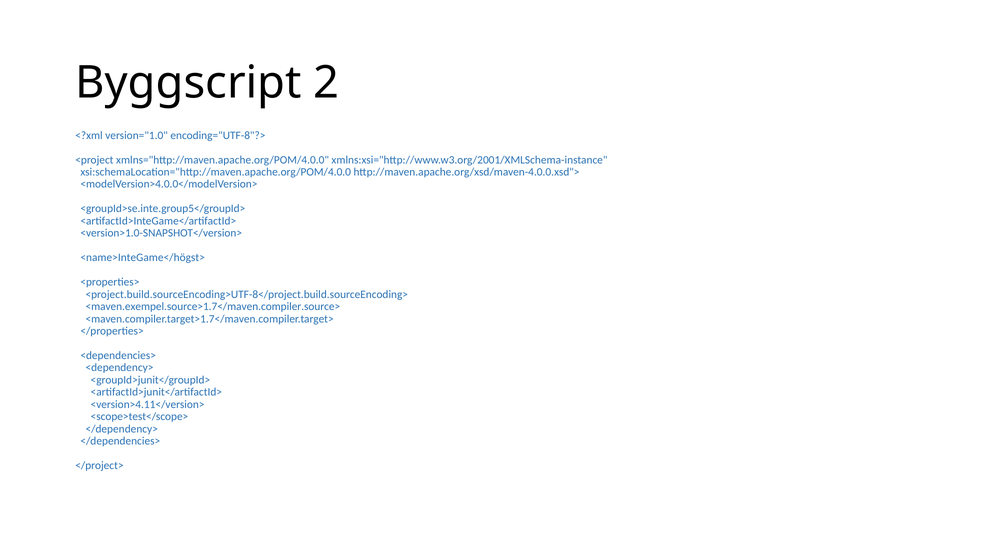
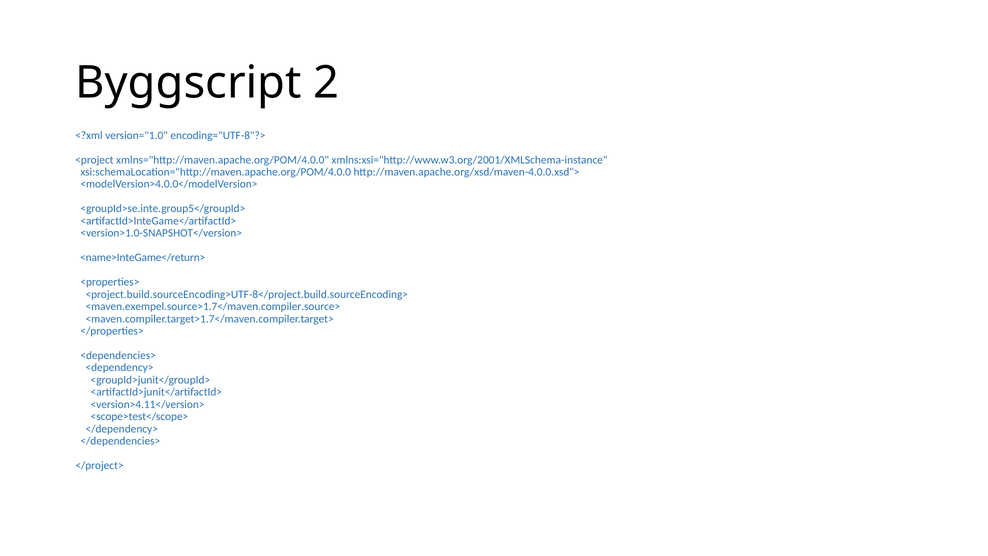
<name>InteGame</högst>: <name>InteGame</högst> -> <name>InteGame</return>
